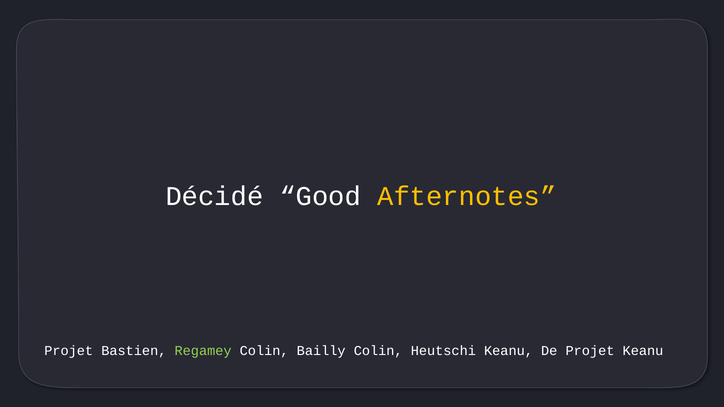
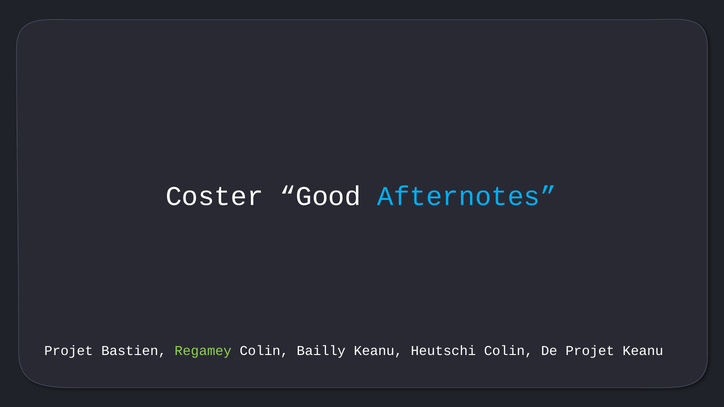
Décidé: Décidé -> Coster
Afternotes colour: yellow -> light blue
Bailly Colin: Colin -> Keanu
Heutschi Keanu: Keanu -> Colin
